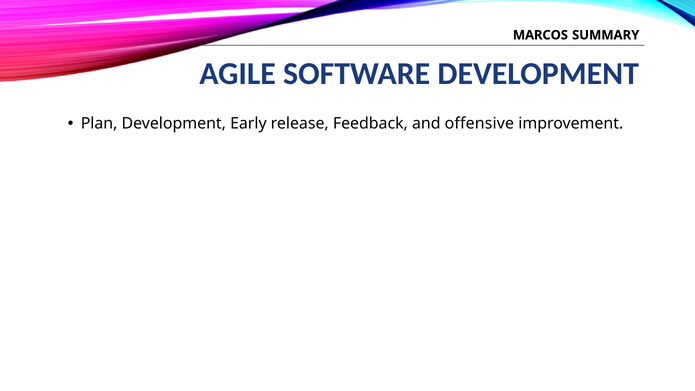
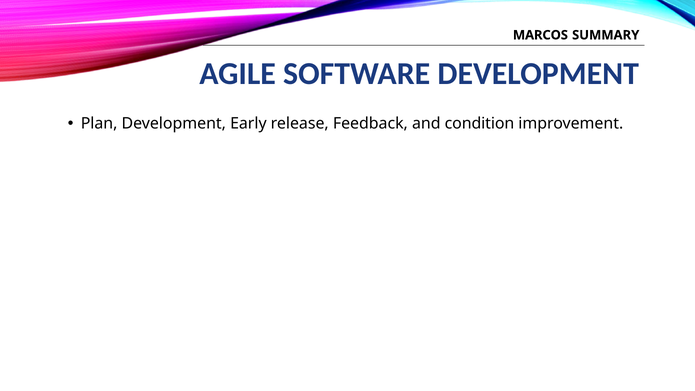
offensive: offensive -> condition
